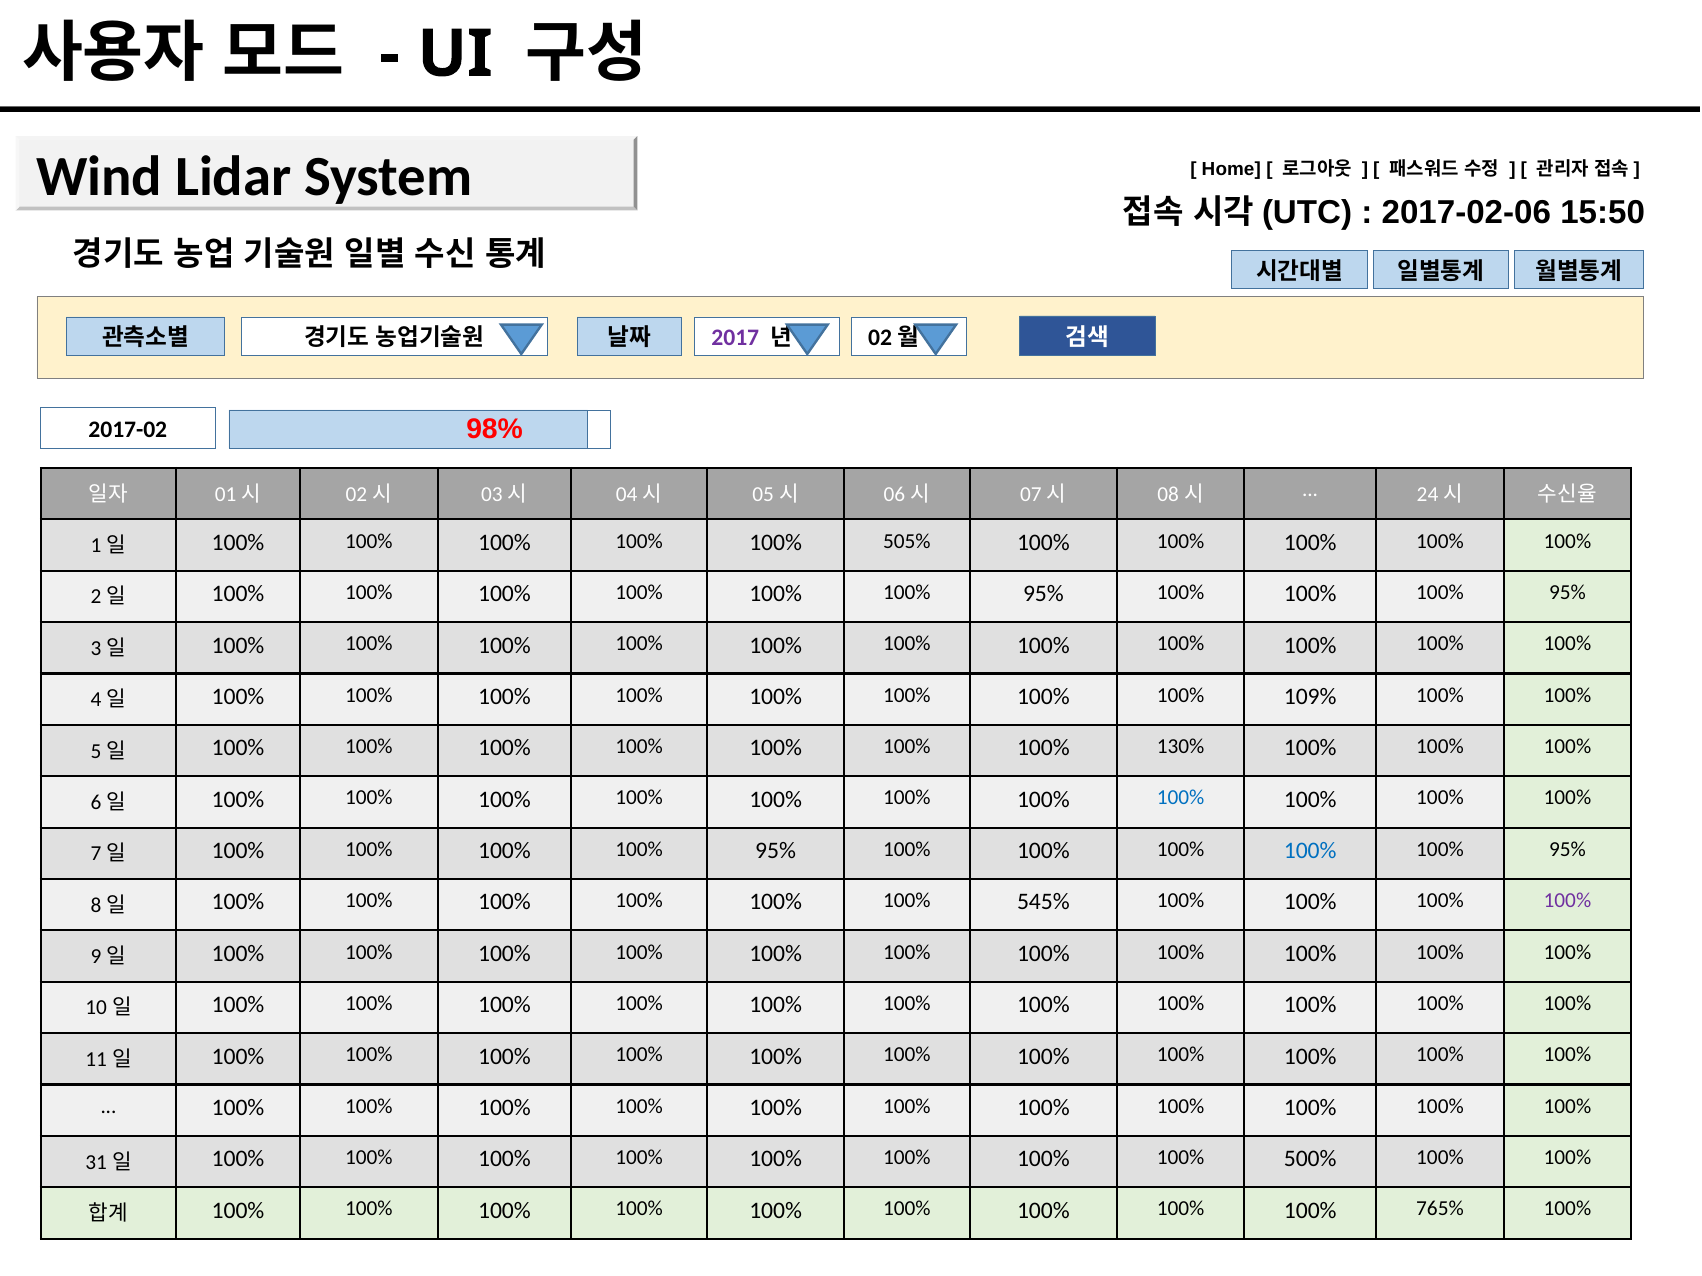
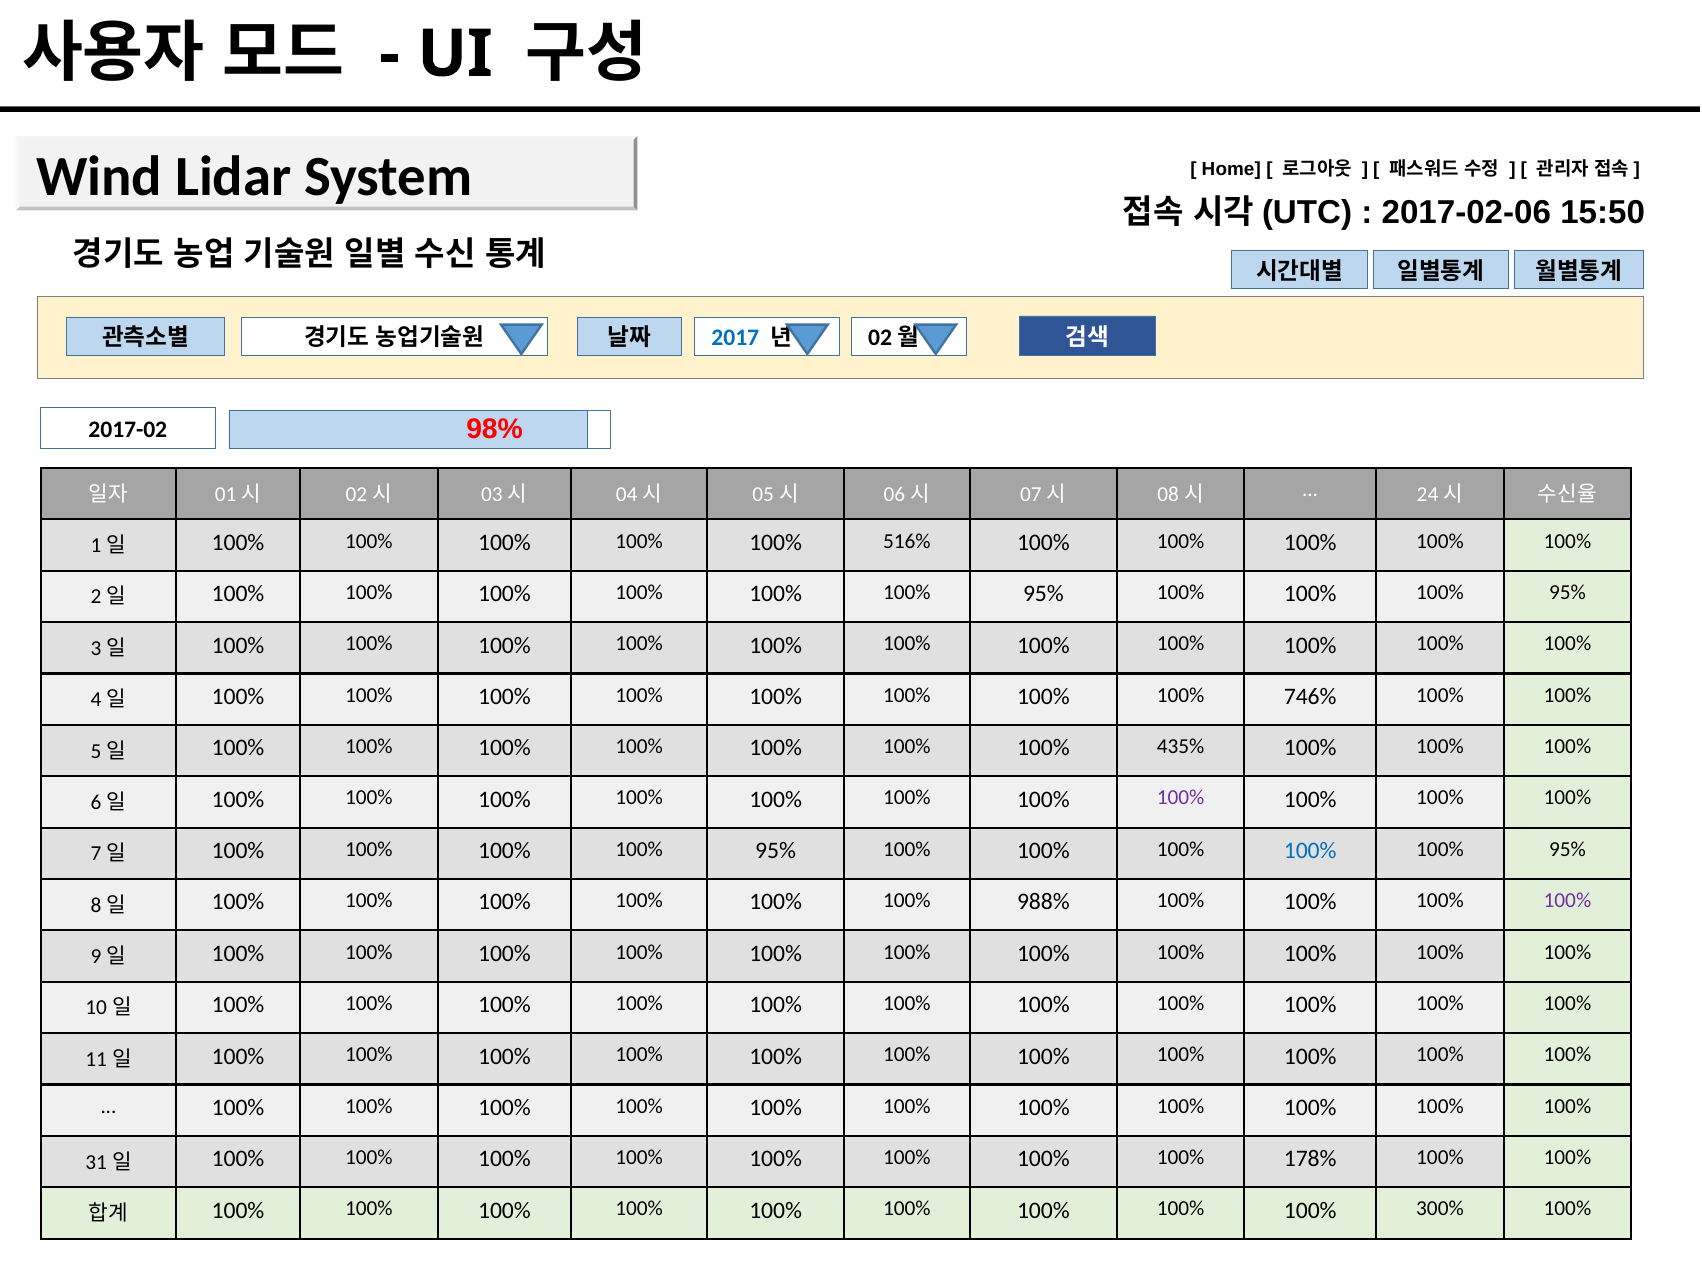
2017 colour: purple -> blue
505%: 505% -> 516%
109%: 109% -> 746%
130%: 130% -> 435%
100% at (1181, 798) colour: blue -> purple
545%: 545% -> 988%
500%: 500% -> 178%
765%: 765% -> 300%
